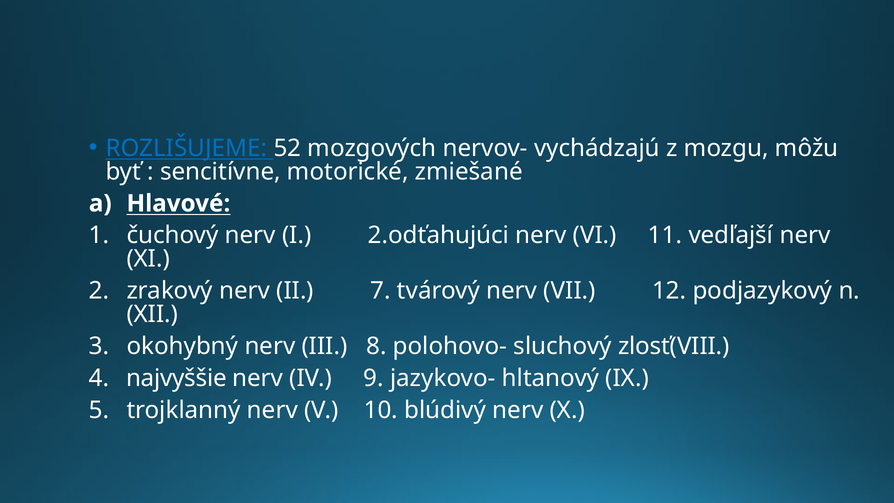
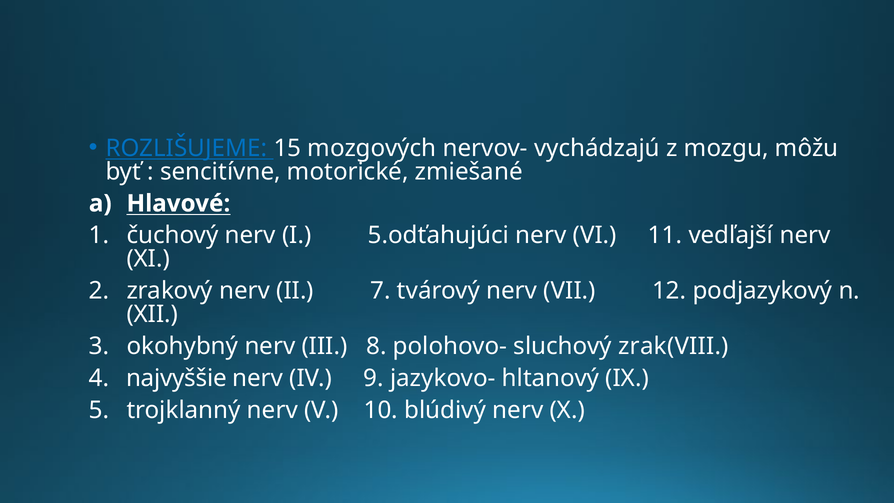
52: 52 -> 15
2.odťahujúci: 2.odťahujúci -> 5.odťahujúci
zlosť(VIII: zlosť(VIII -> zrak(VIII
